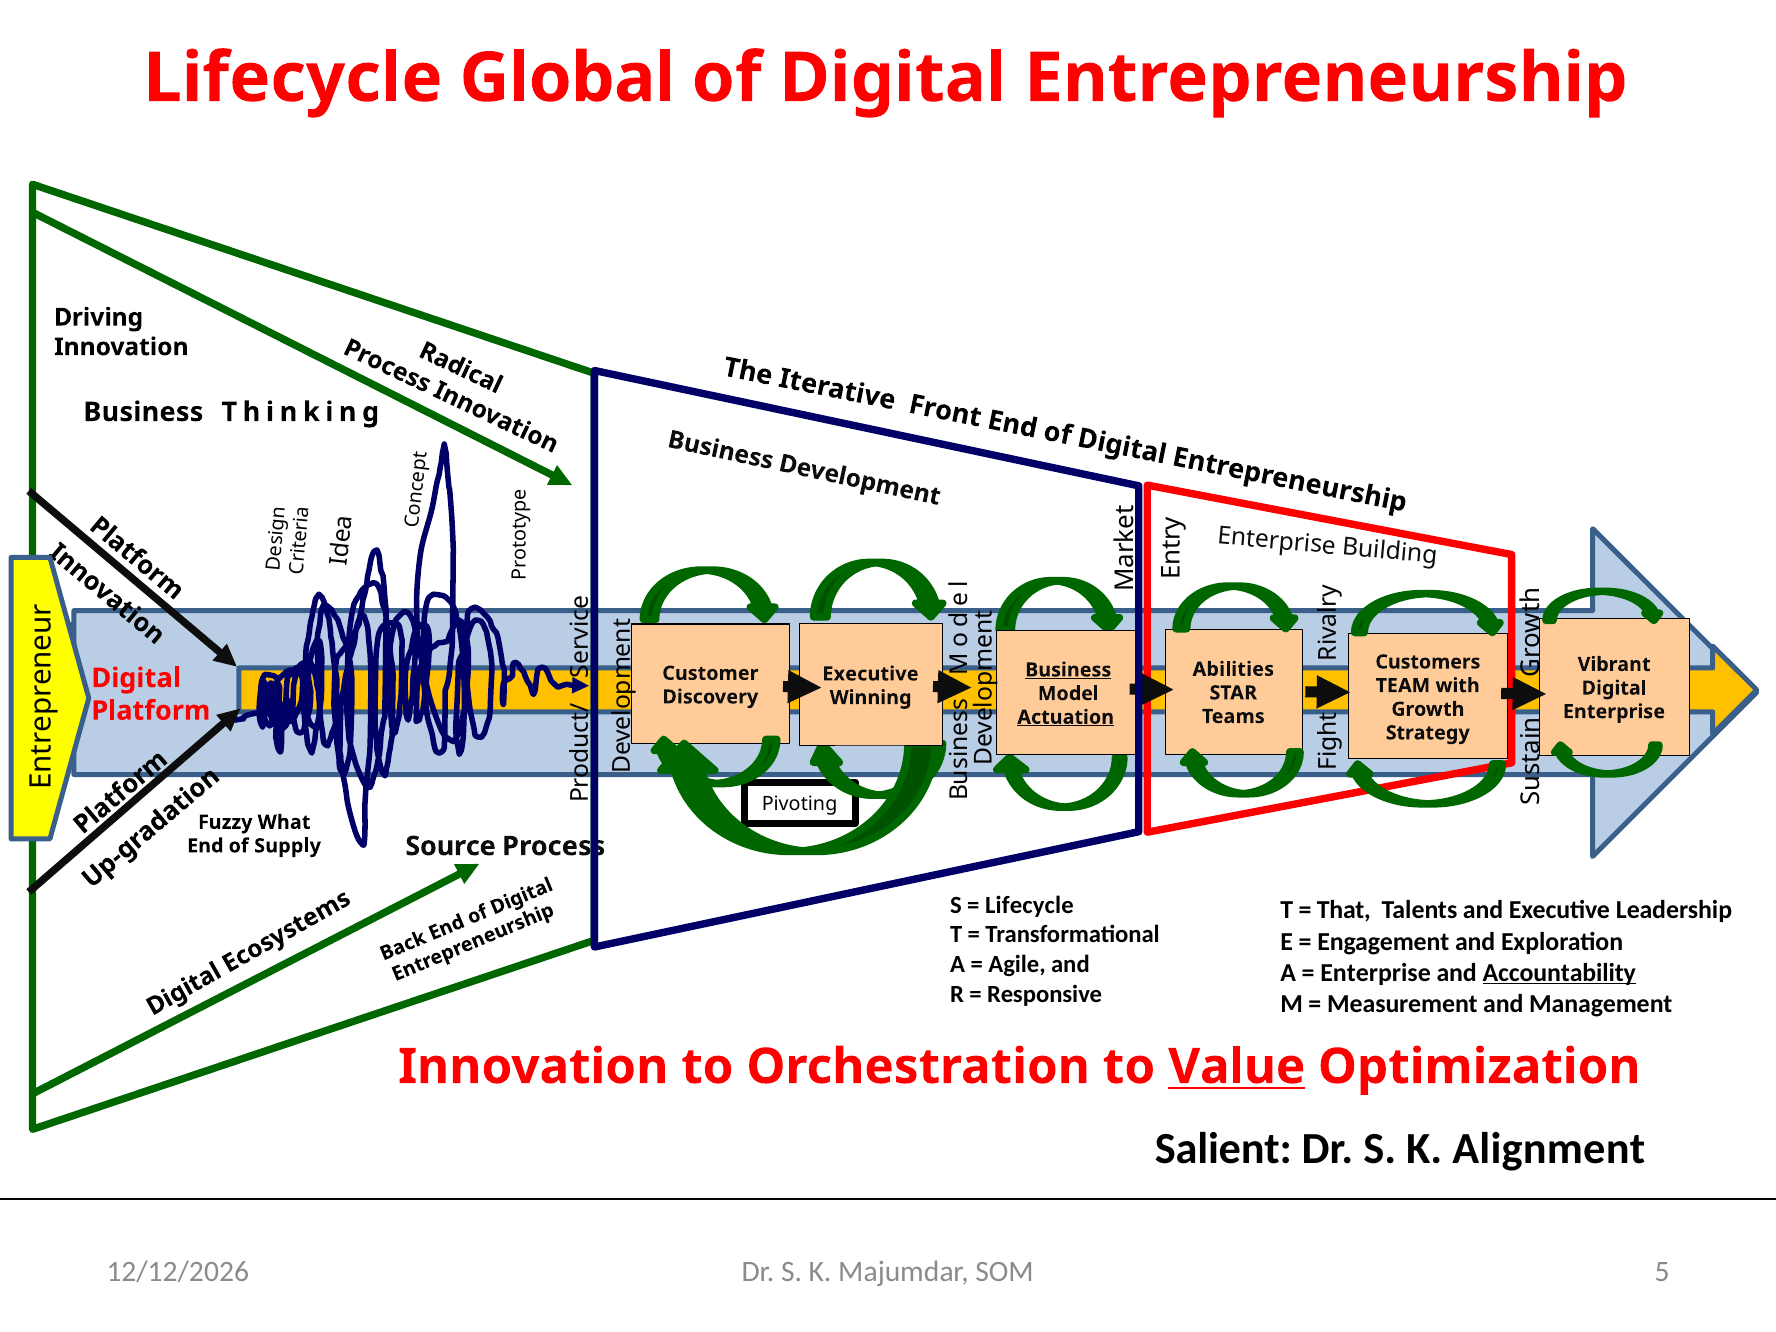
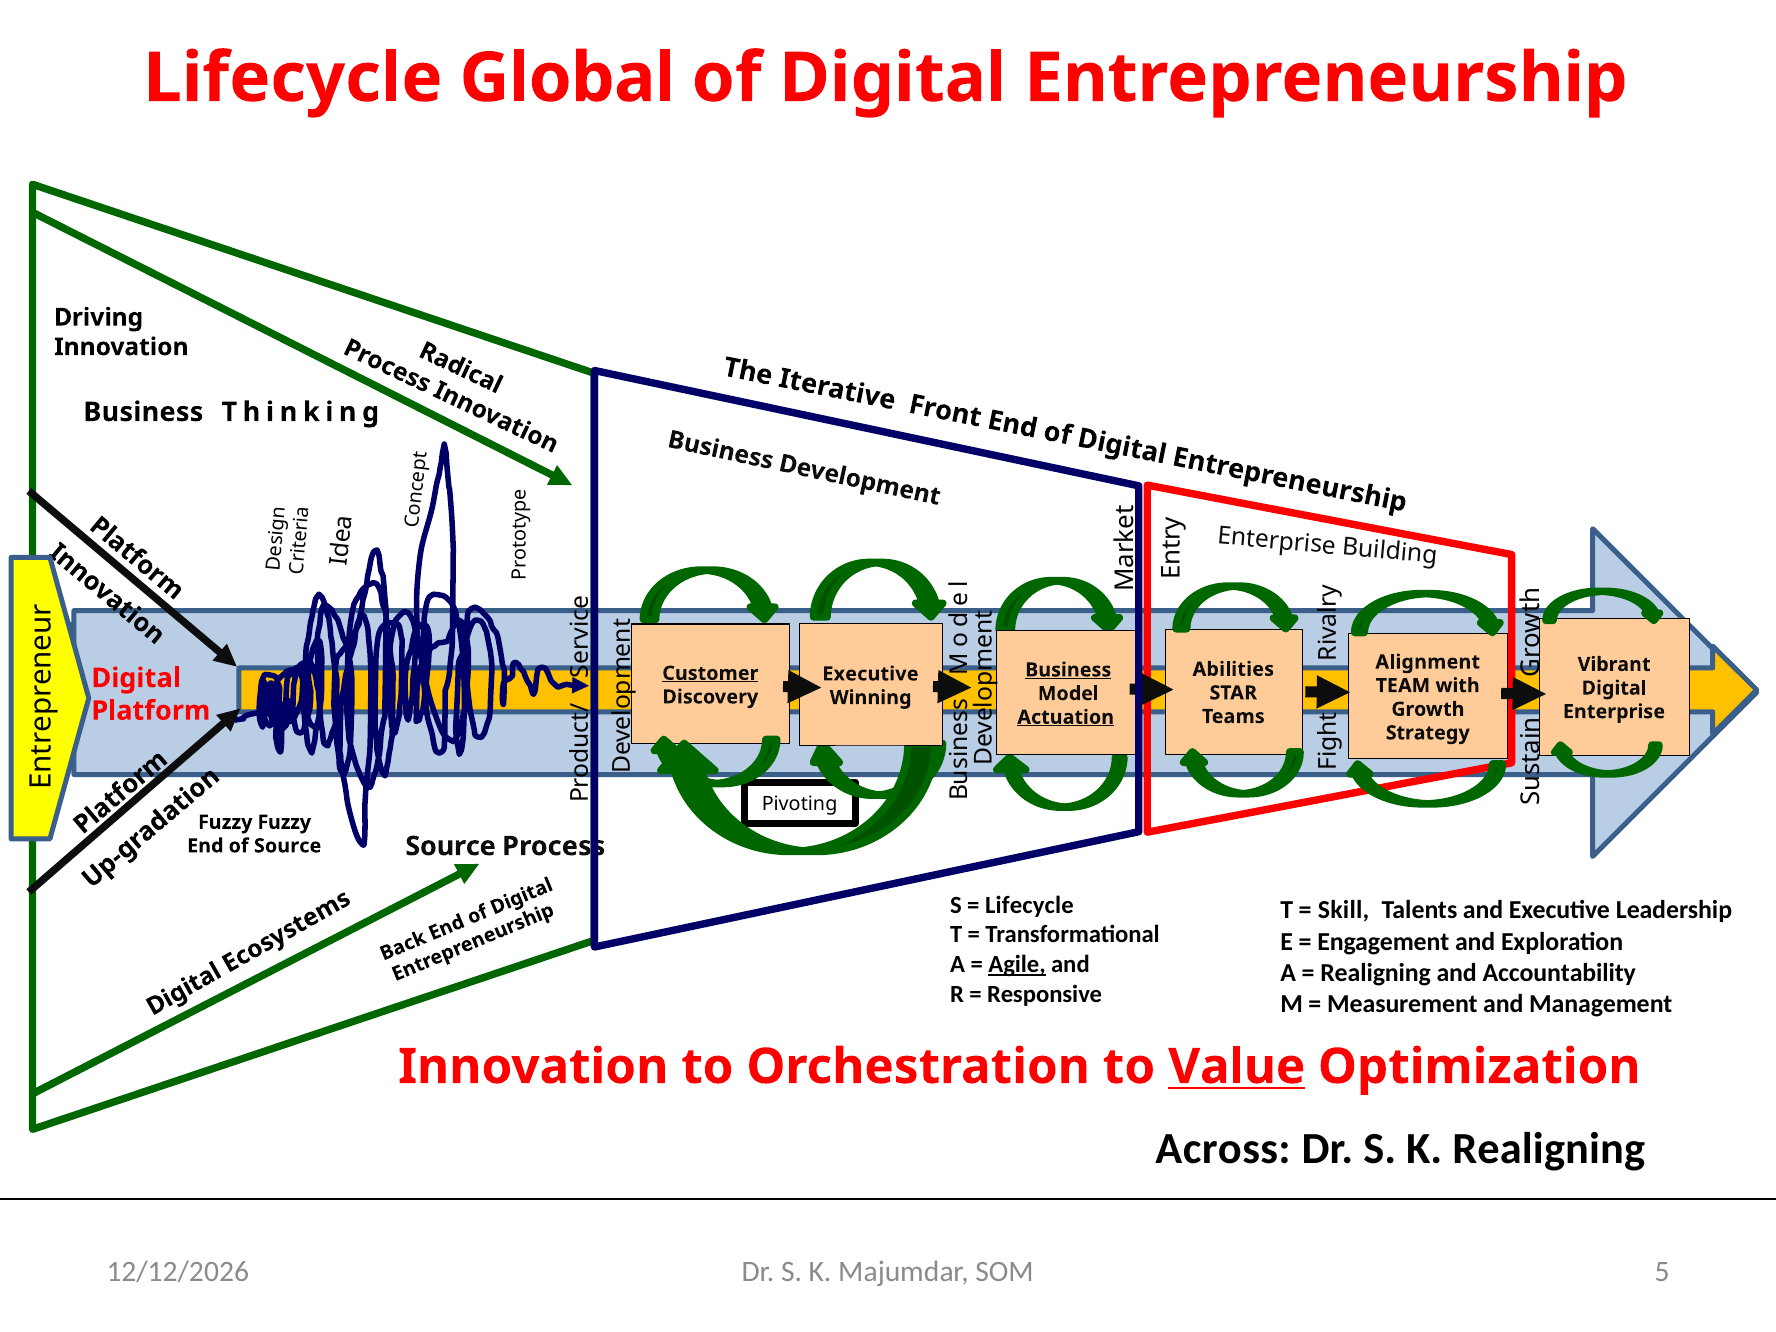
Customers: Customers -> Alignment
Customer underline: none -> present
What at (284, 822): What -> Fuzzy
of Supply: Supply -> Source
That: That -> Skill
Agile underline: none -> present
Enterprise at (1376, 973): Enterprise -> Realigning
Accountability underline: present -> none
Salient: Salient -> Across
K Alignment: Alignment -> Realigning
